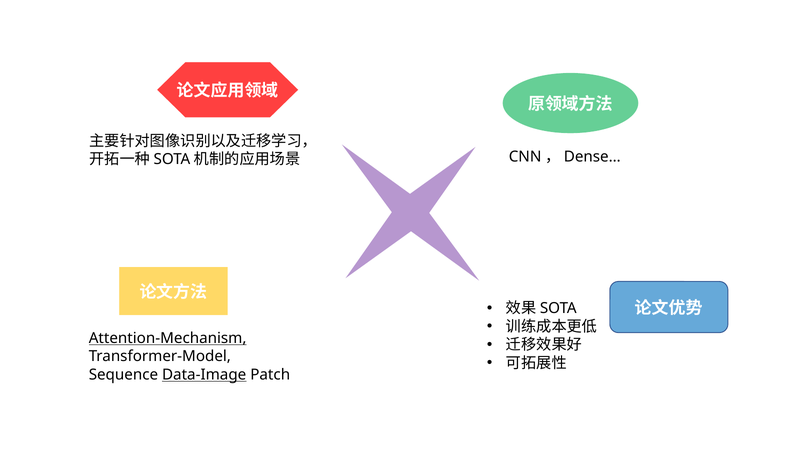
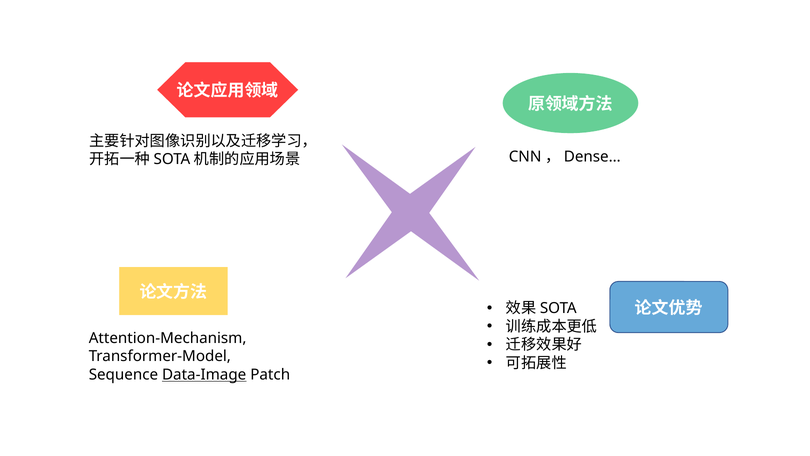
Attention-Mechanism underline: present -> none
